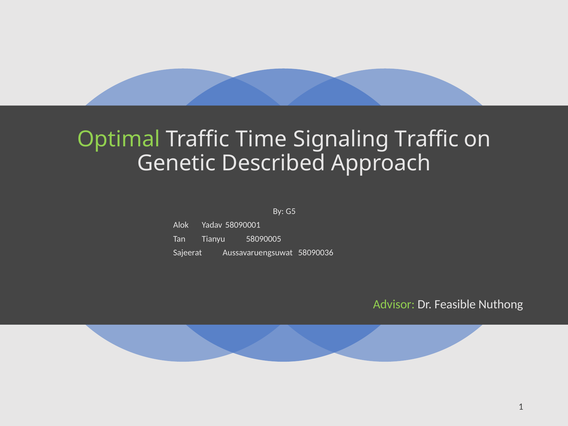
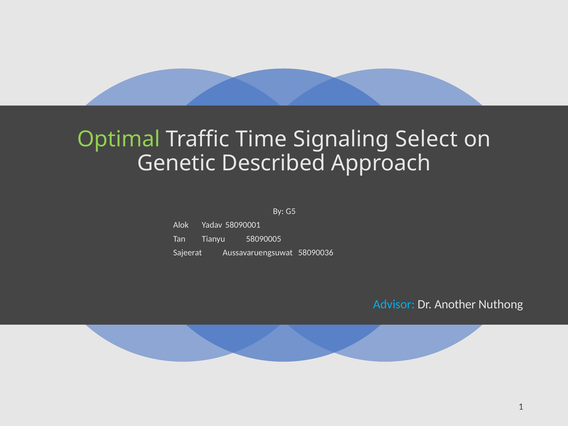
Signaling Traffic: Traffic -> Select
Advisor colour: light green -> light blue
Feasible: Feasible -> Another
